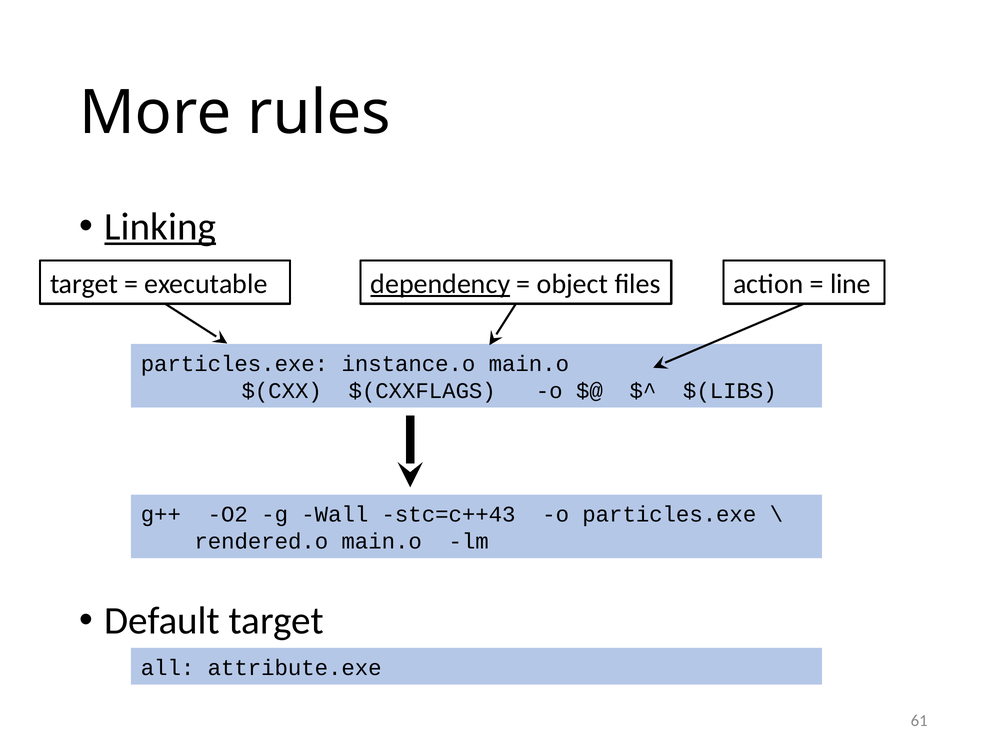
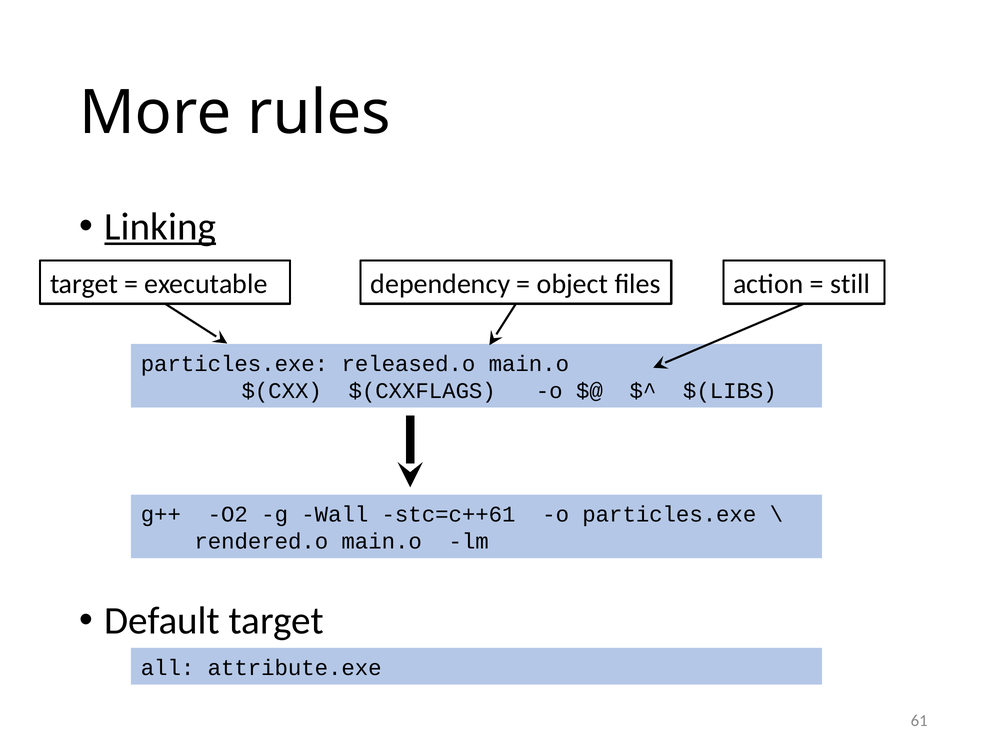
dependency underline: present -> none
line: line -> still
instance.o: instance.o -> released.o
stc=c++43: stc=c++43 -> stc=c++61
